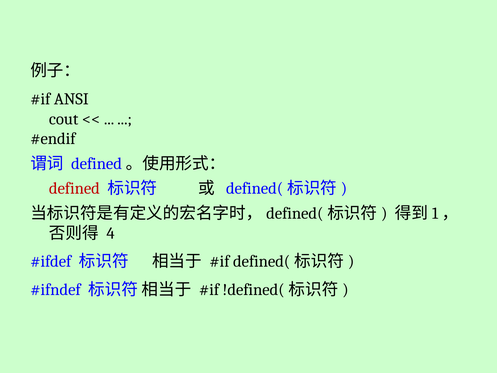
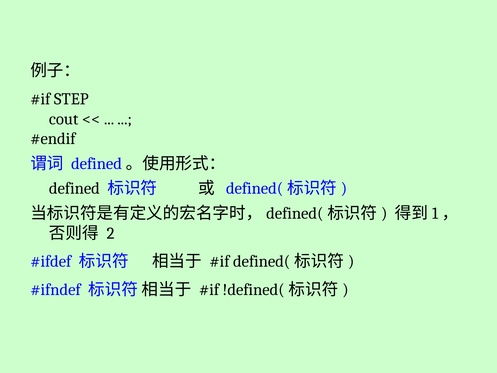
ANSI: ANSI -> STEP
defined colour: red -> black
4: 4 -> 2
